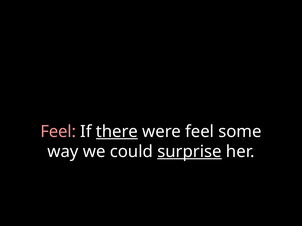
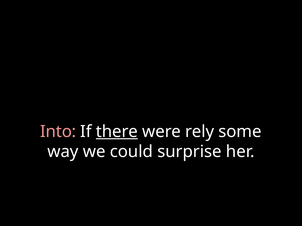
Feel at (58, 132): Feel -> Into
were feel: feel -> rely
surprise underline: present -> none
